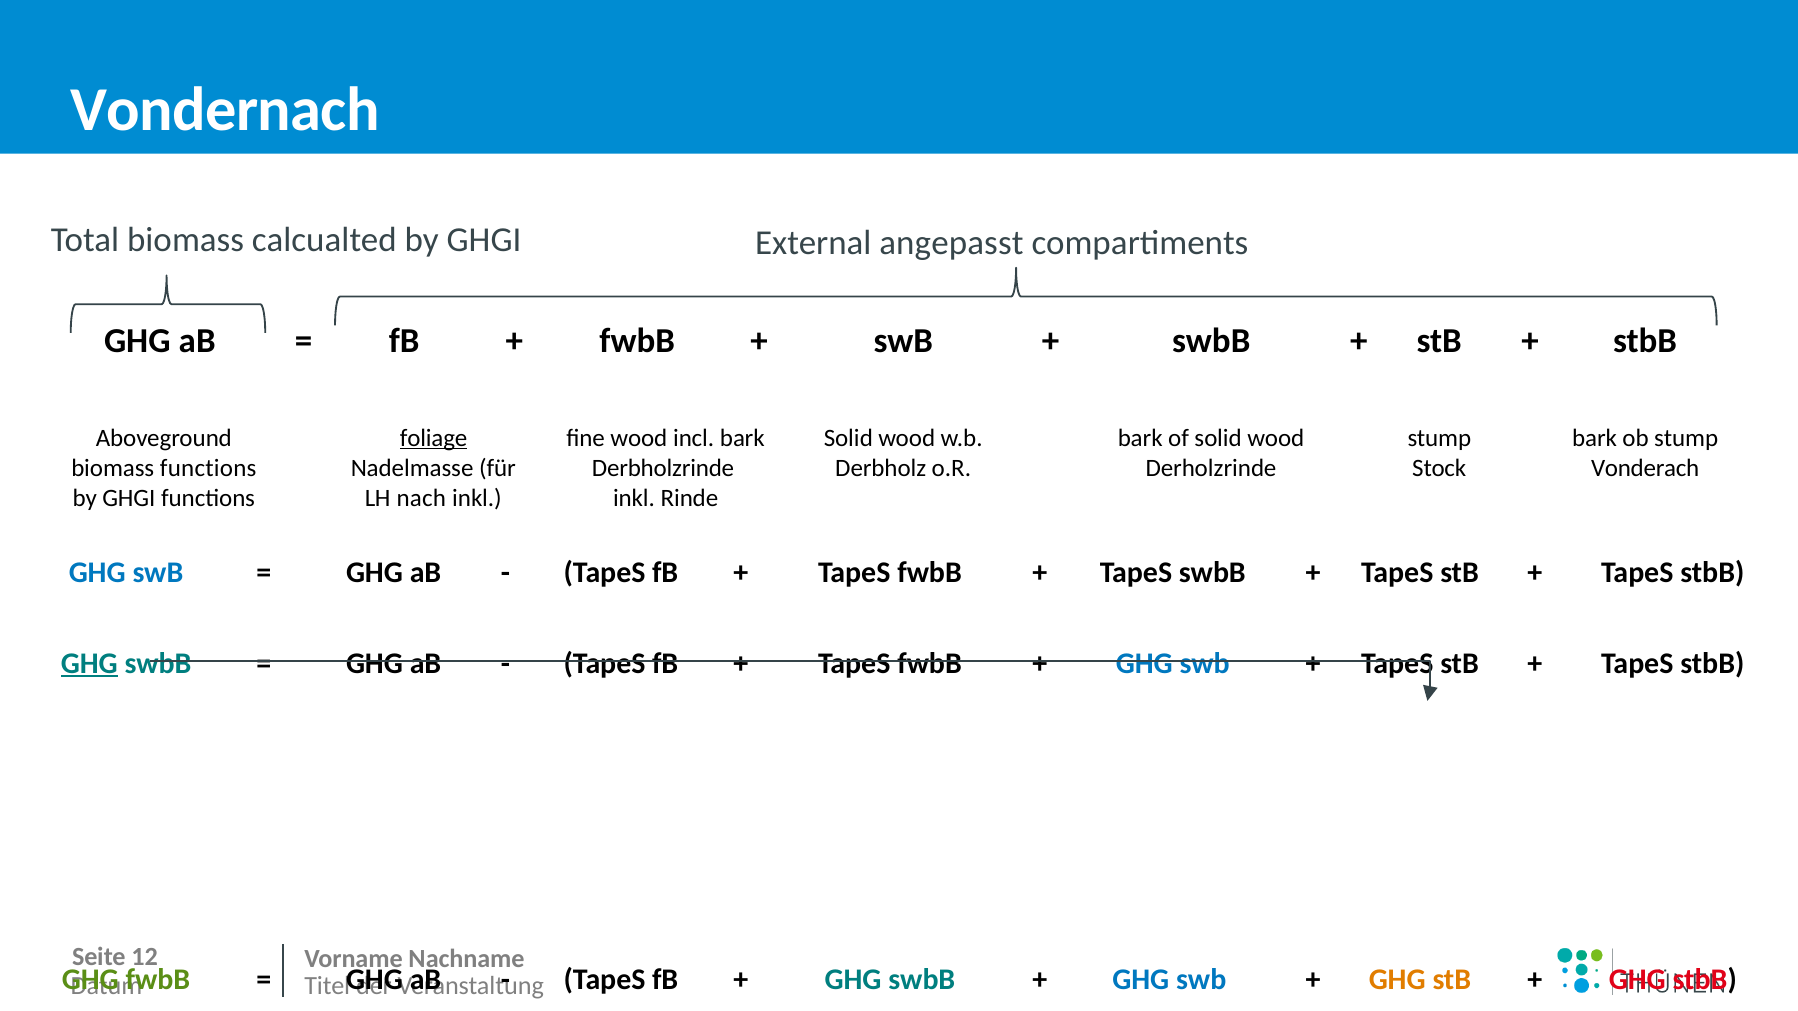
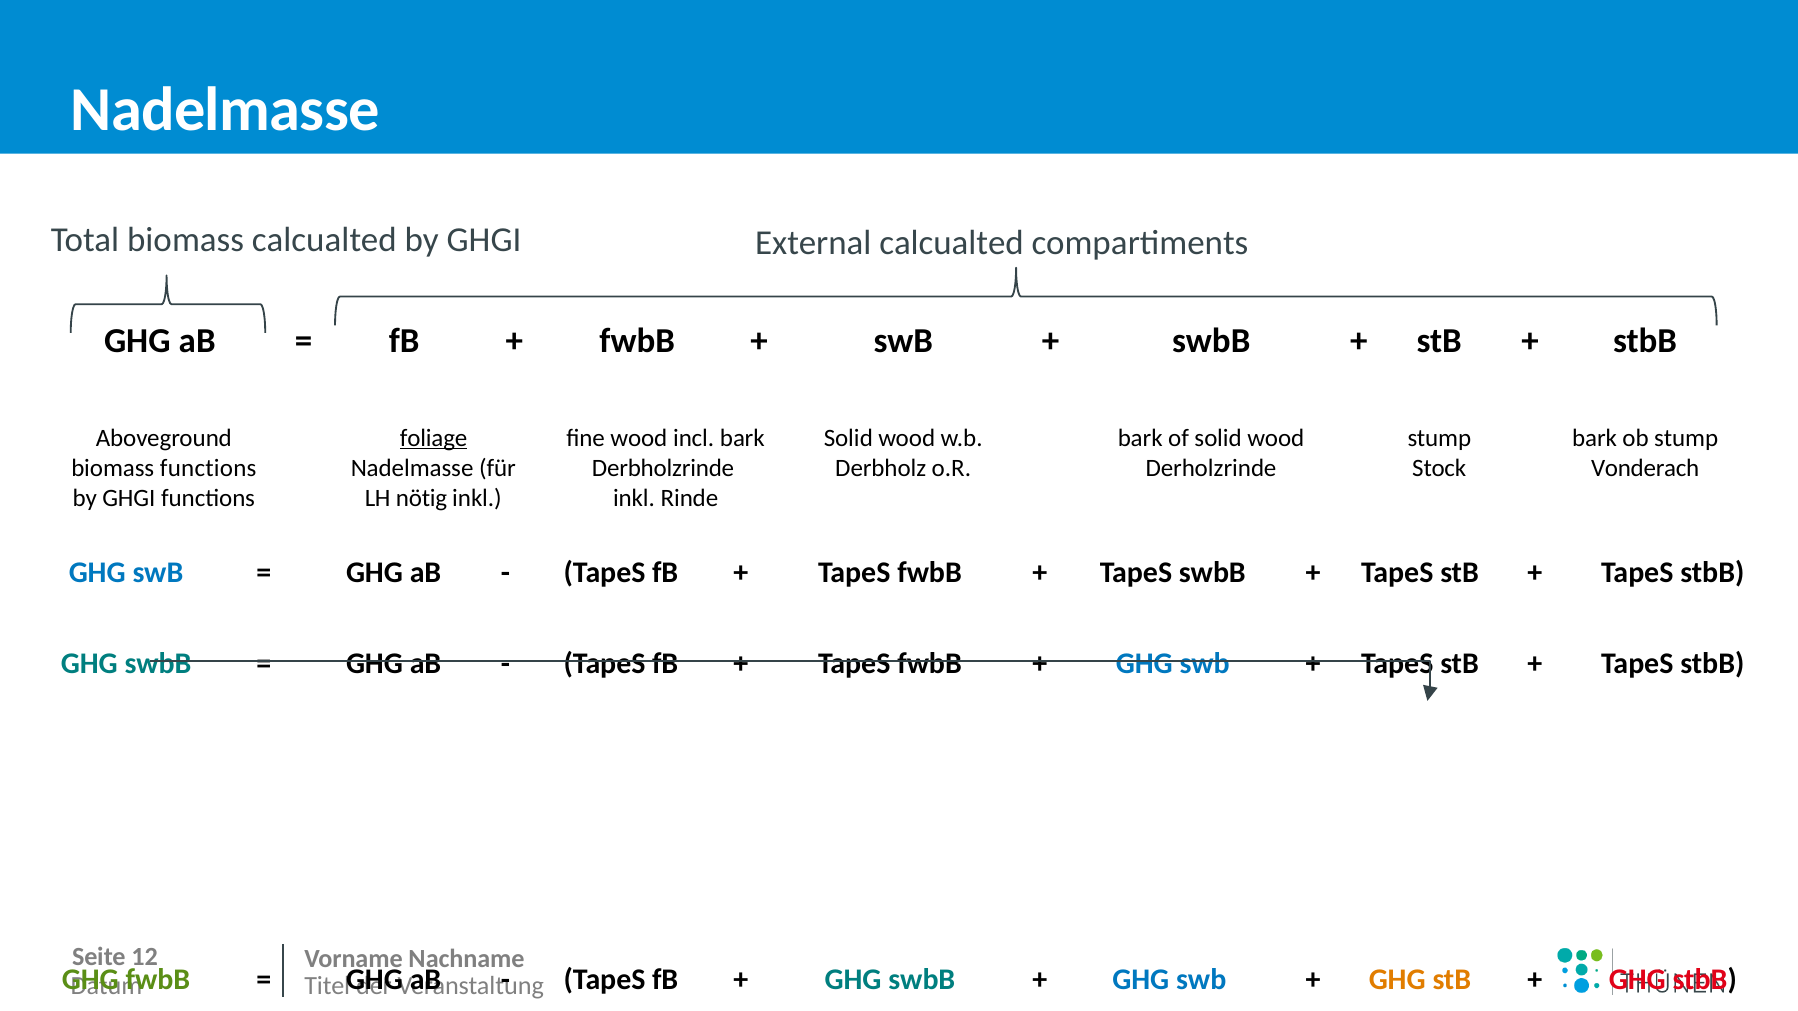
Vondernach at (225, 110): Vondernach -> Nadelmasse
External angepasst: angepasst -> calcualted
nach: nach -> nötig
GHG at (89, 664) underline: present -> none
